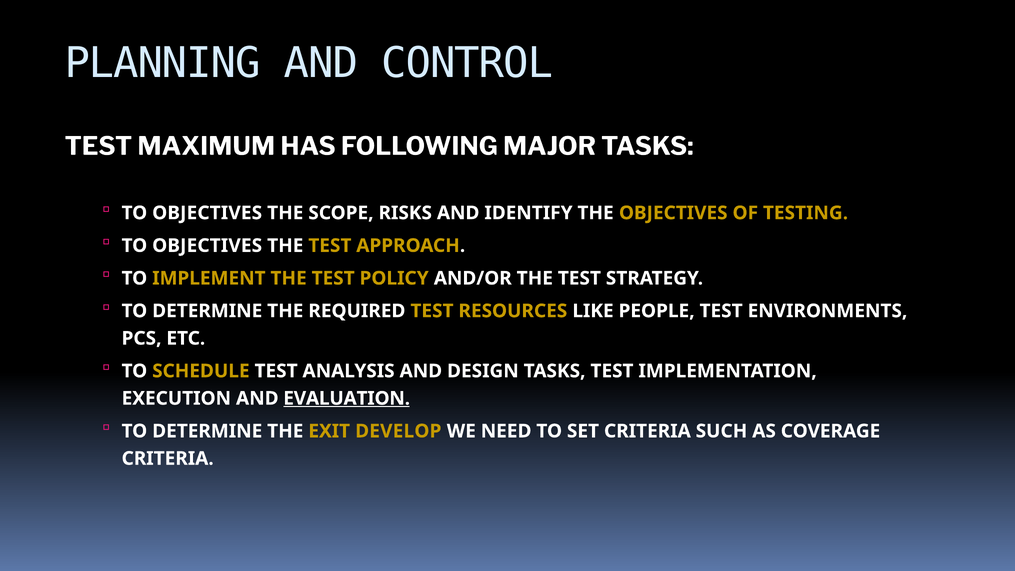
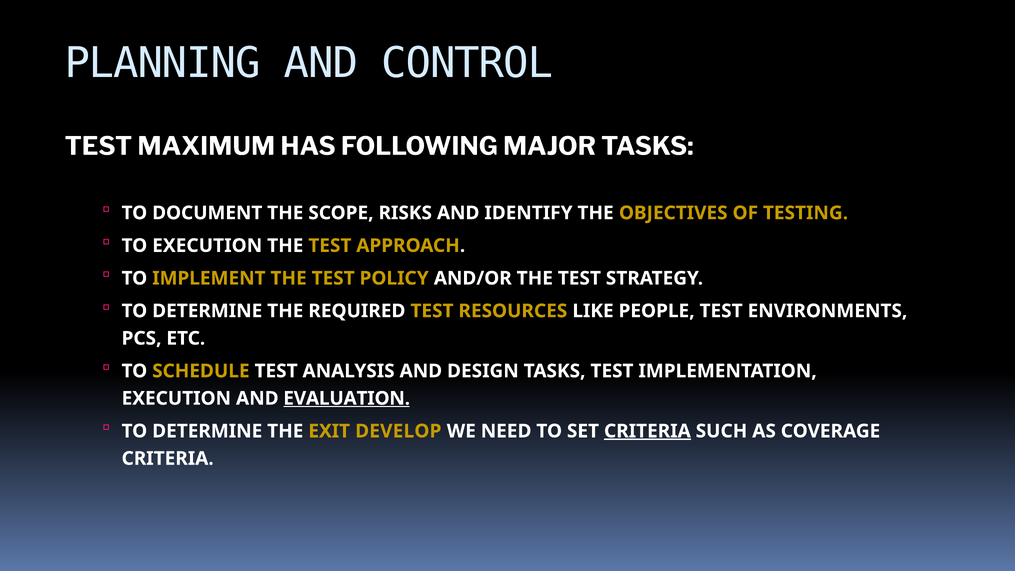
OBJECTIVES at (207, 213): OBJECTIVES -> DOCUMENT
OBJECTIVES at (207, 246): OBJECTIVES -> EXECUTION
CRITERIA at (647, 431) underline: none -> present
